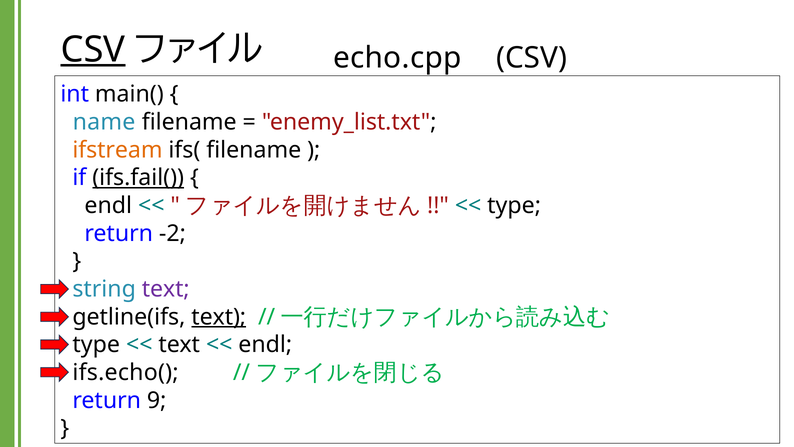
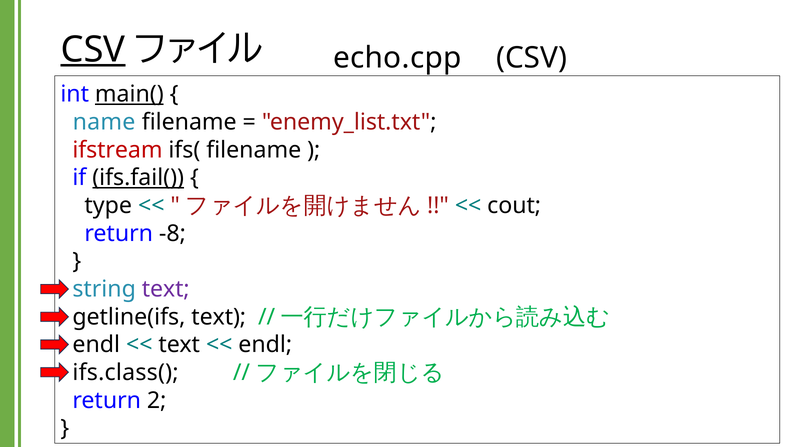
main( underline: none -> present
ifstream colour: orange -> red
endl at (108, 205): endl -> type
type at (514, 205): type -> cout
-2: -2 -> -8
text at (219, 317) underline: present -> none
type at (96, 344): type -> endl
ifs.echo(: ifs.echo( -> ifs.class(
9: 9 -> 2
